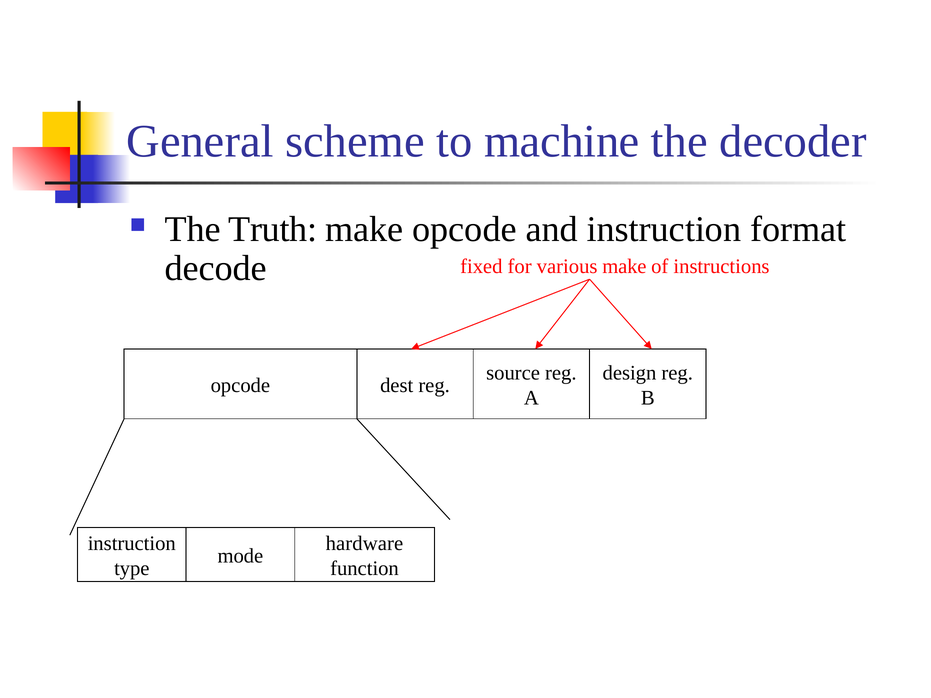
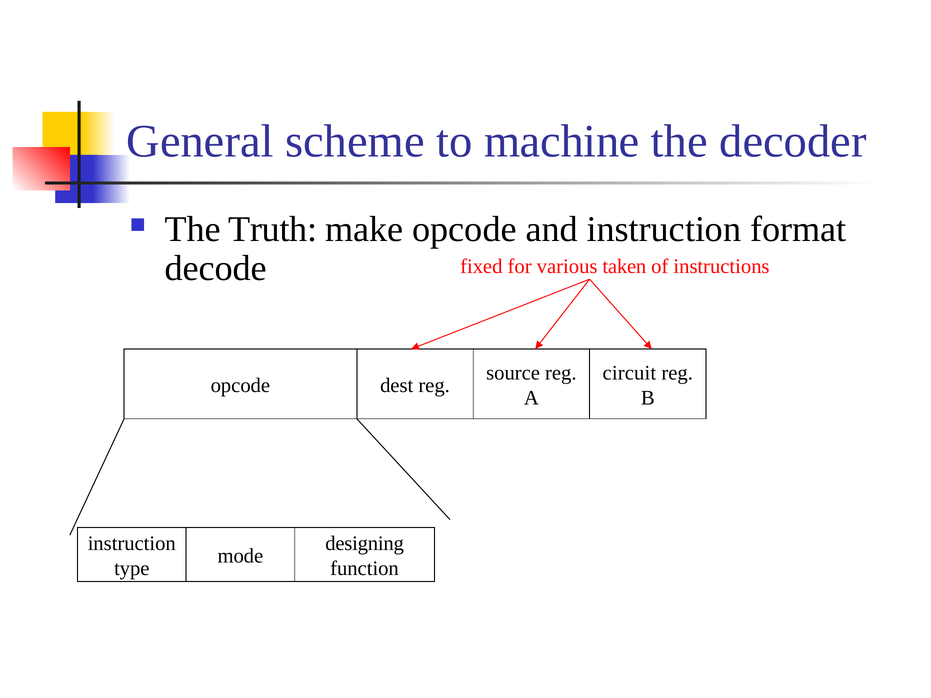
various make: make -> taken
design: design -> circuit
hardware: hardware -> designing
